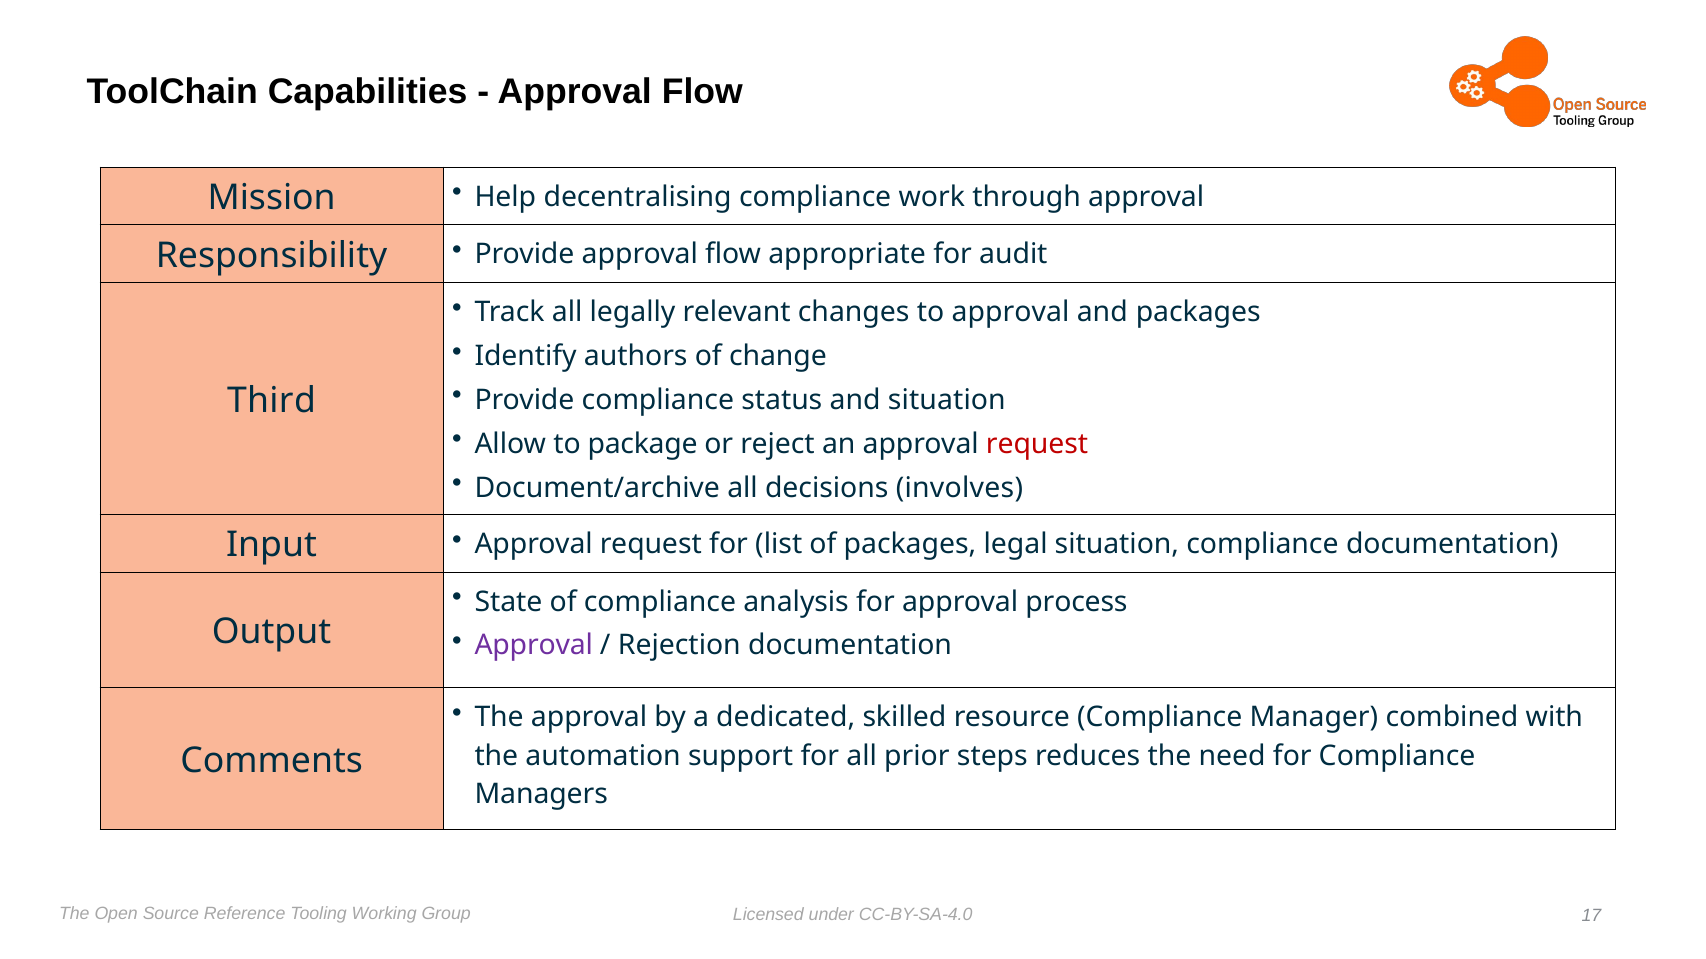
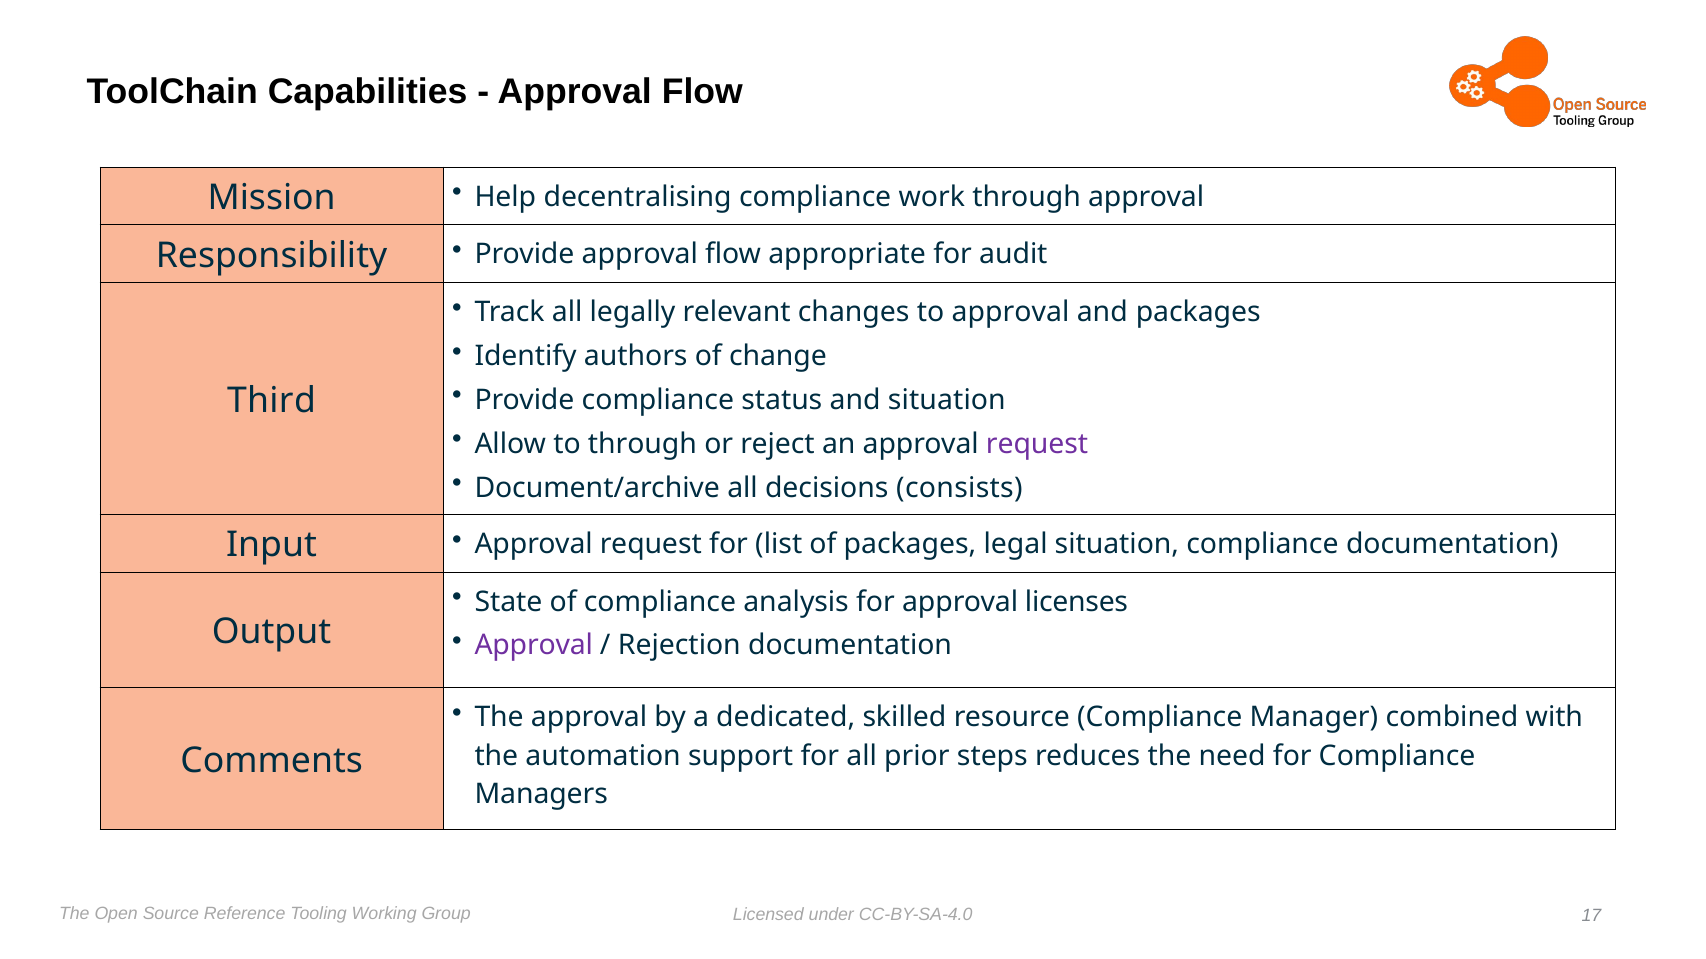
to package: package -> through
request at (1037, 444) colour: red -> purple
involves: involves -> consists
process: process -> licenses
